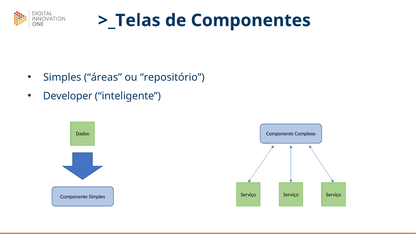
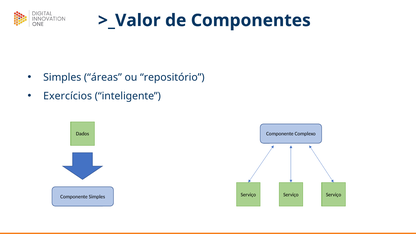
>_Telas: >_Telas -> >_Valor
Developer: Developer -> Exercícios
